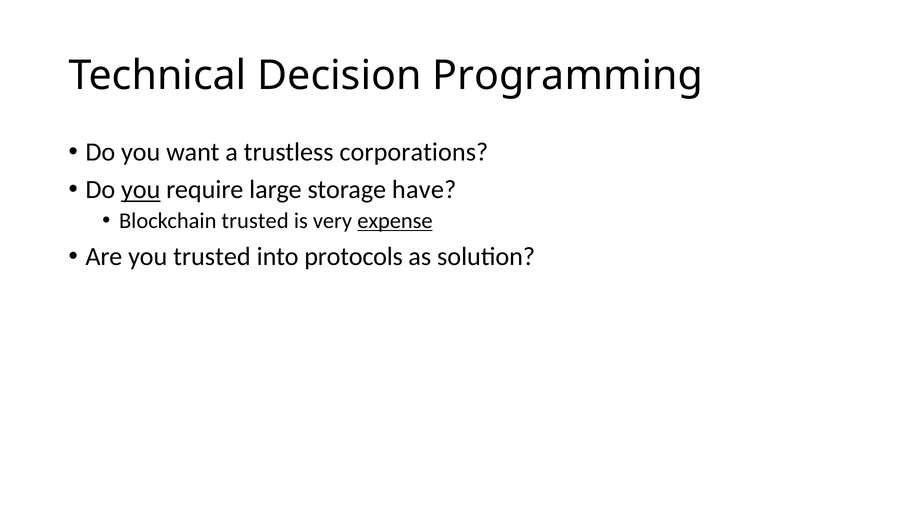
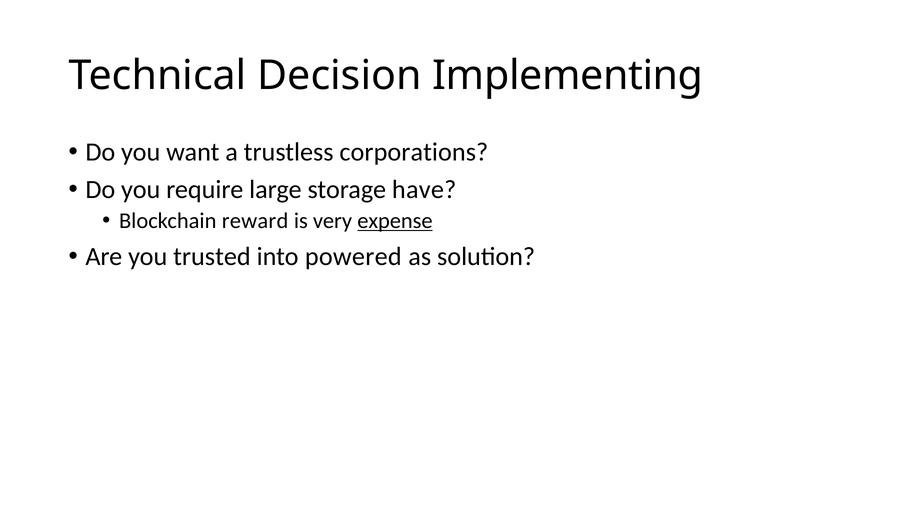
Programming: Programming -> Implementing
you at (141, 190) underline: present -> none
Blockchain trusted: trusted -> reward
protocols: protocols -> powered
